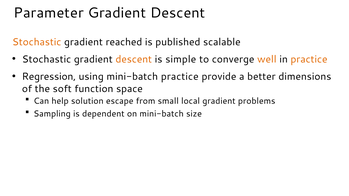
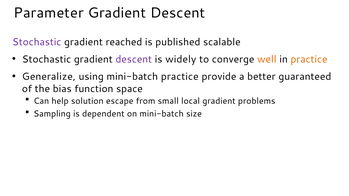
Stochastic at (37, 42) colour: orange -> purple
descent at (134, 59) colour: orange -> purple
simple: simple -> widely
Regression: Regression -> Generalize
dimensions: dimensions -> guaranteed
soft: soft -> bias
